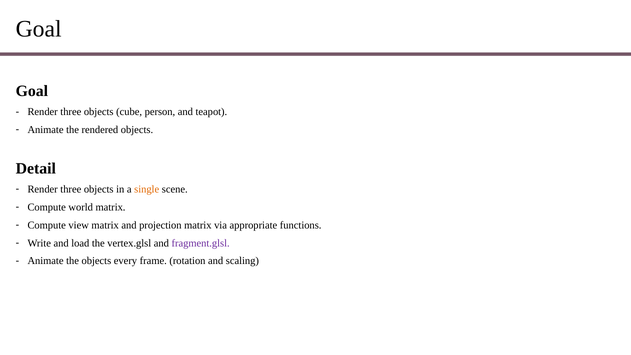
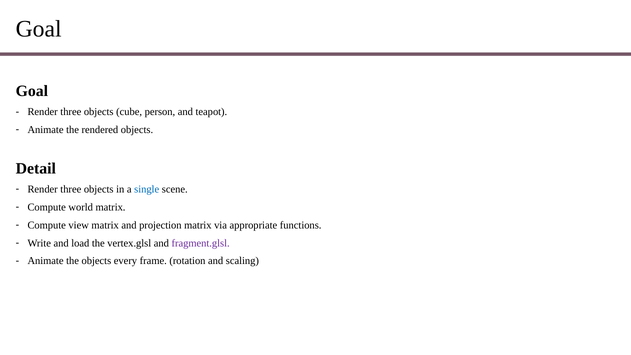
single colour: orange -> blue
